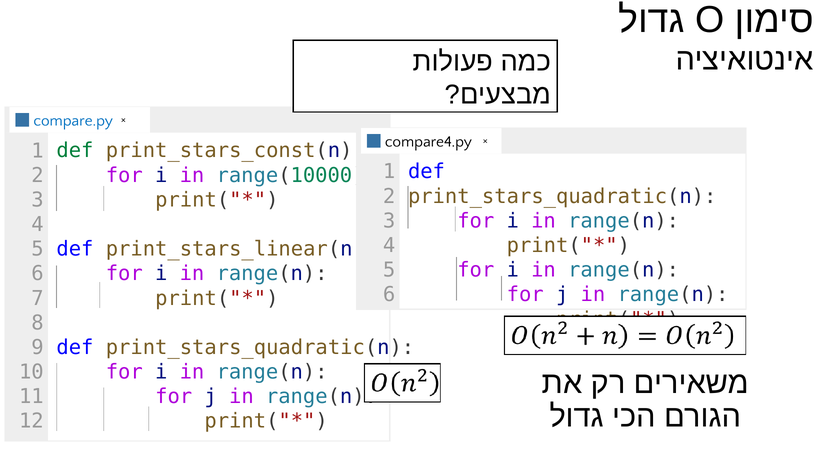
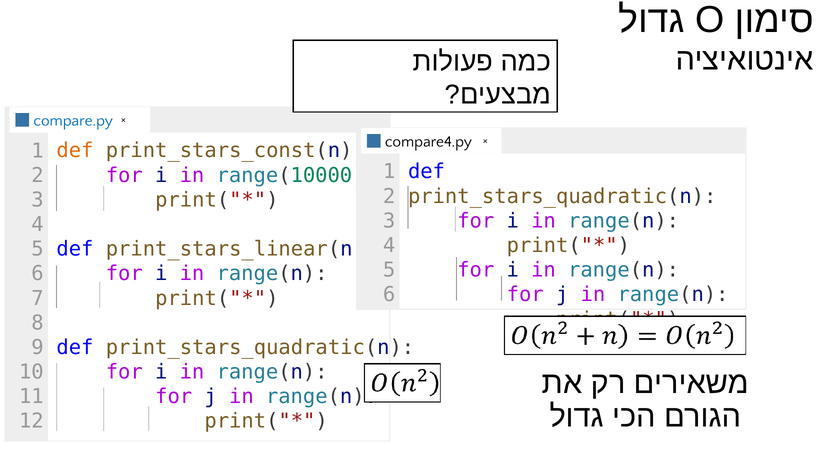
def at (75, 151) colour: green -> orange
